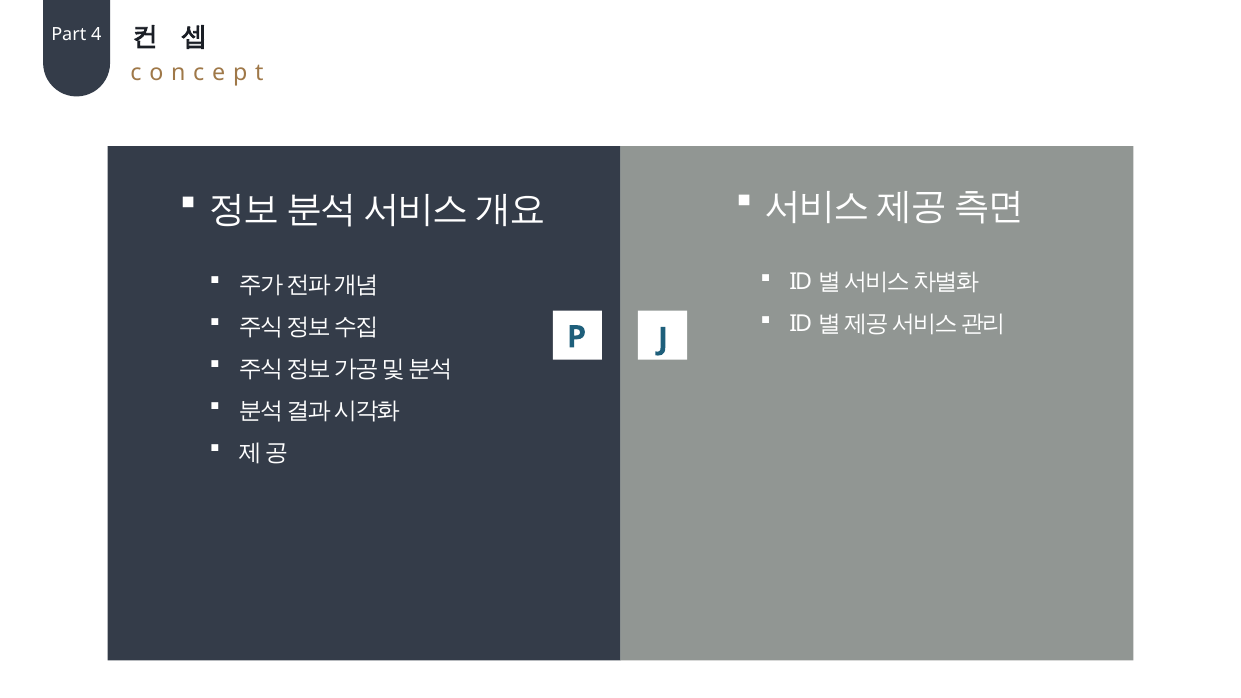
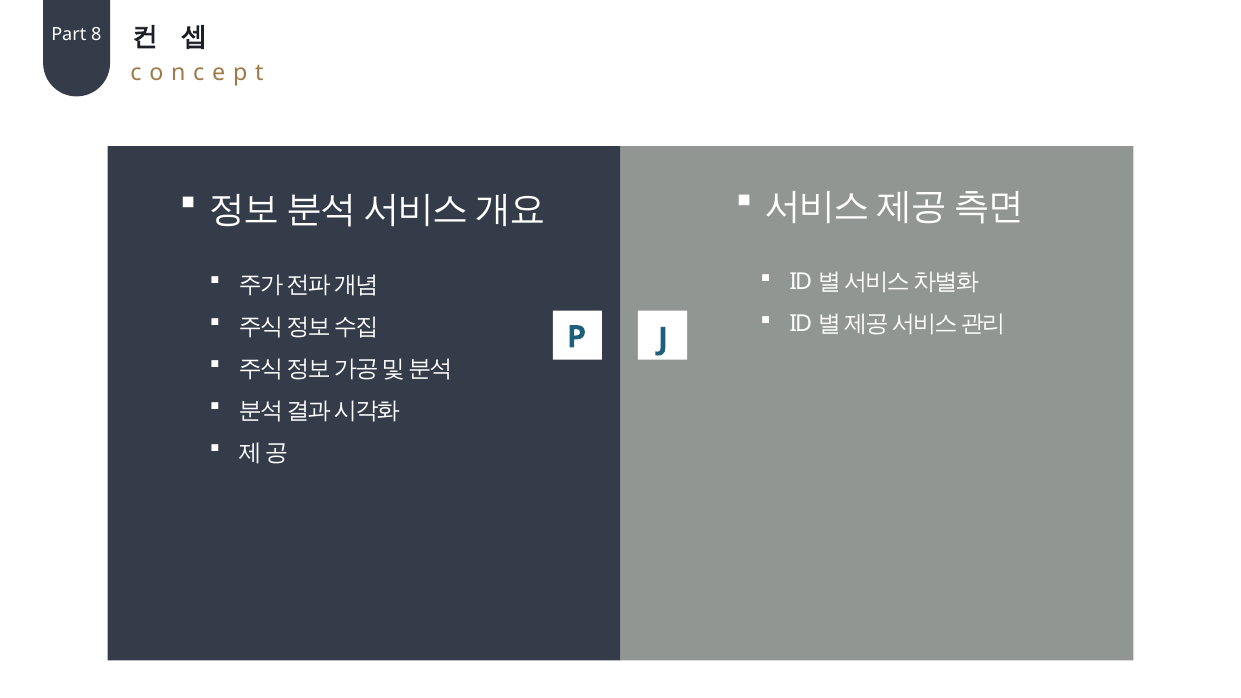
4: 4 -> 8
